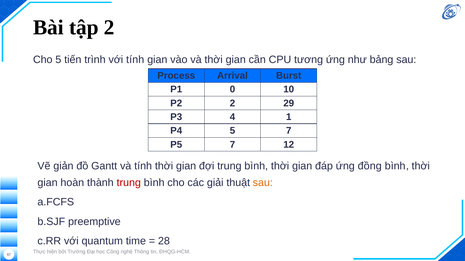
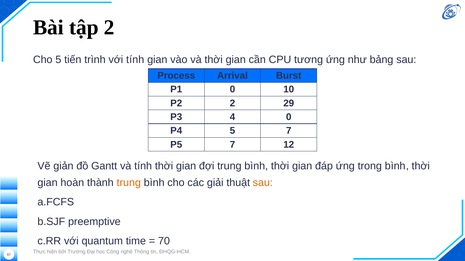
4 1: 1 -> 0
đồng: đồng -> trong
trung at (129, 183) colour: red -> orange
28: 28 -> 70
